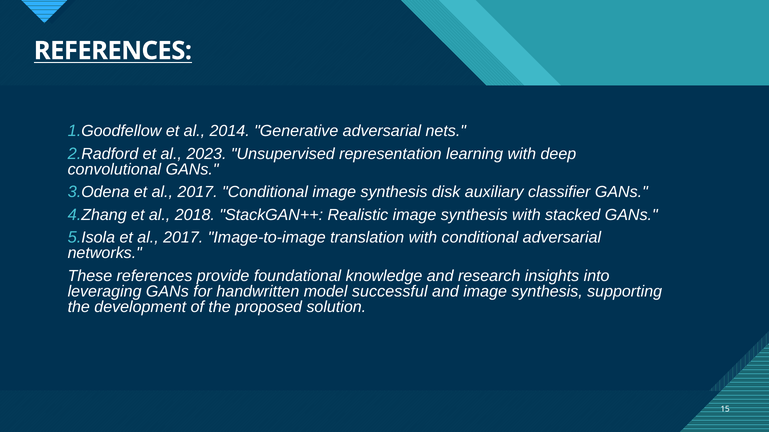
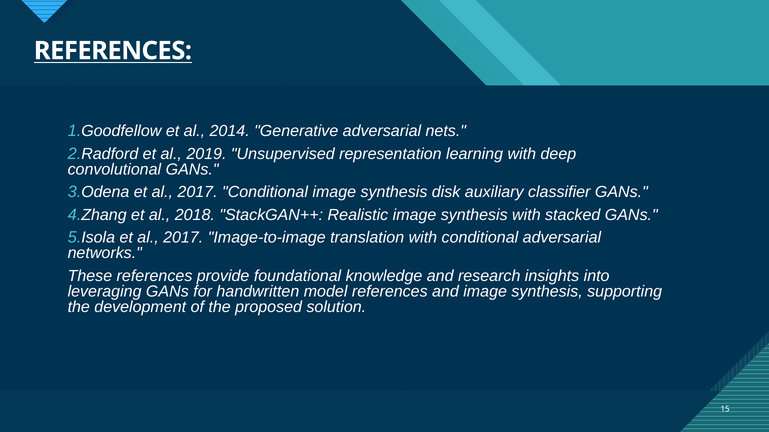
2023: 2023 -> 2019
model successful: successful -> references
